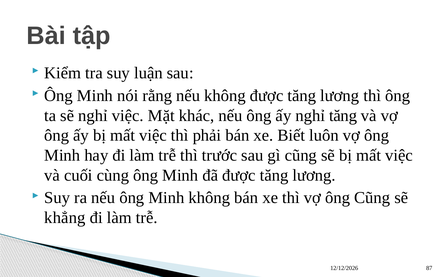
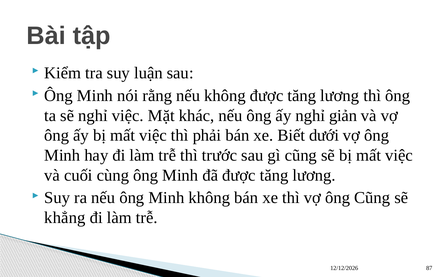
nghỉ tăng: tăng -> giản
luôn: luôn -> dưới
